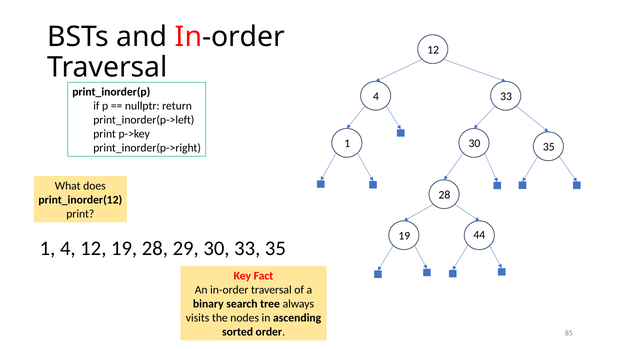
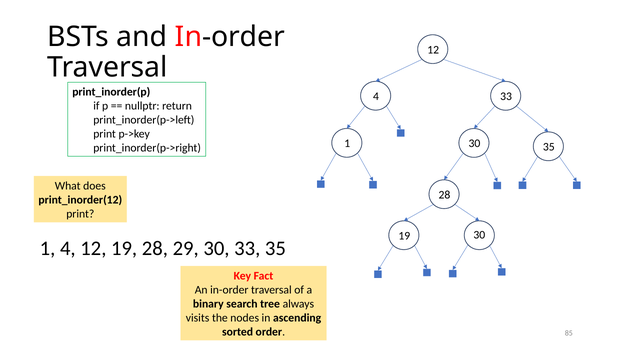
19 44: 44 -> 30
